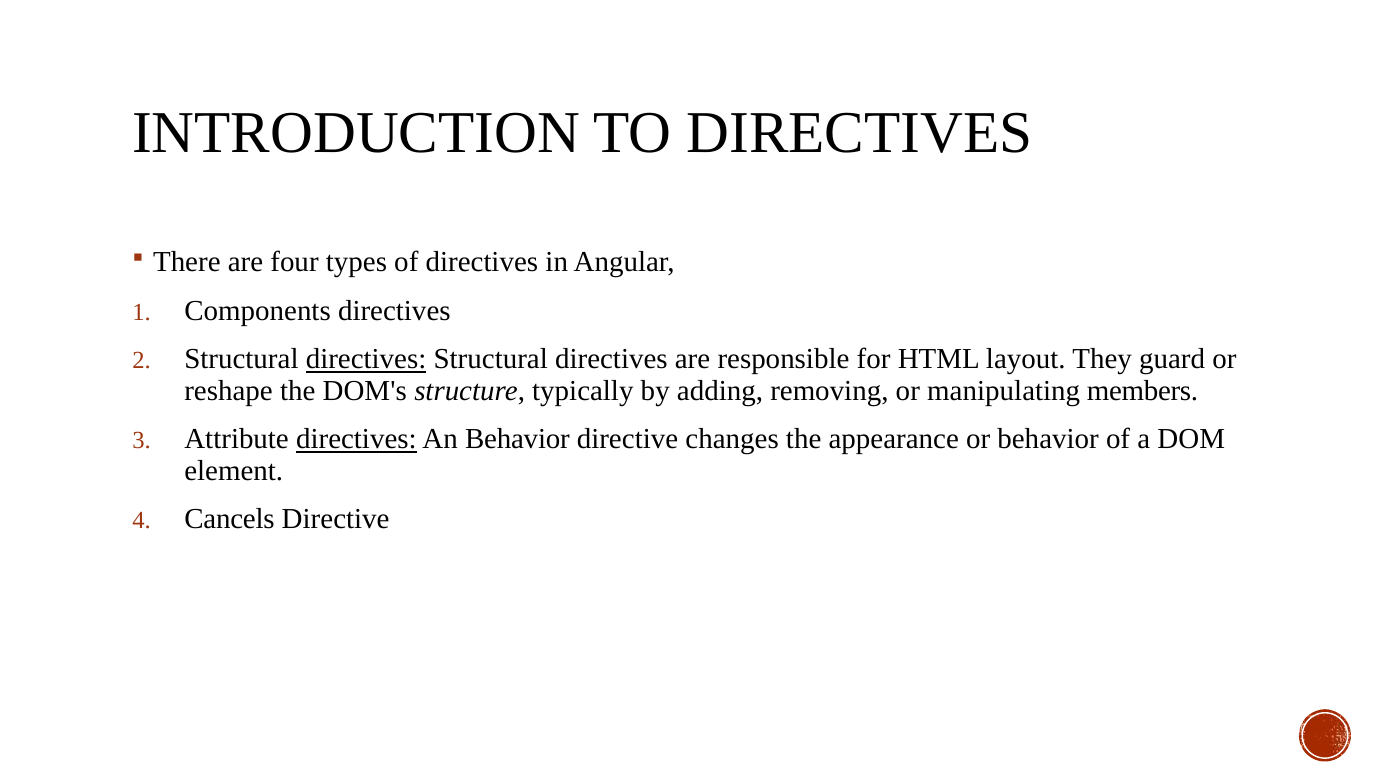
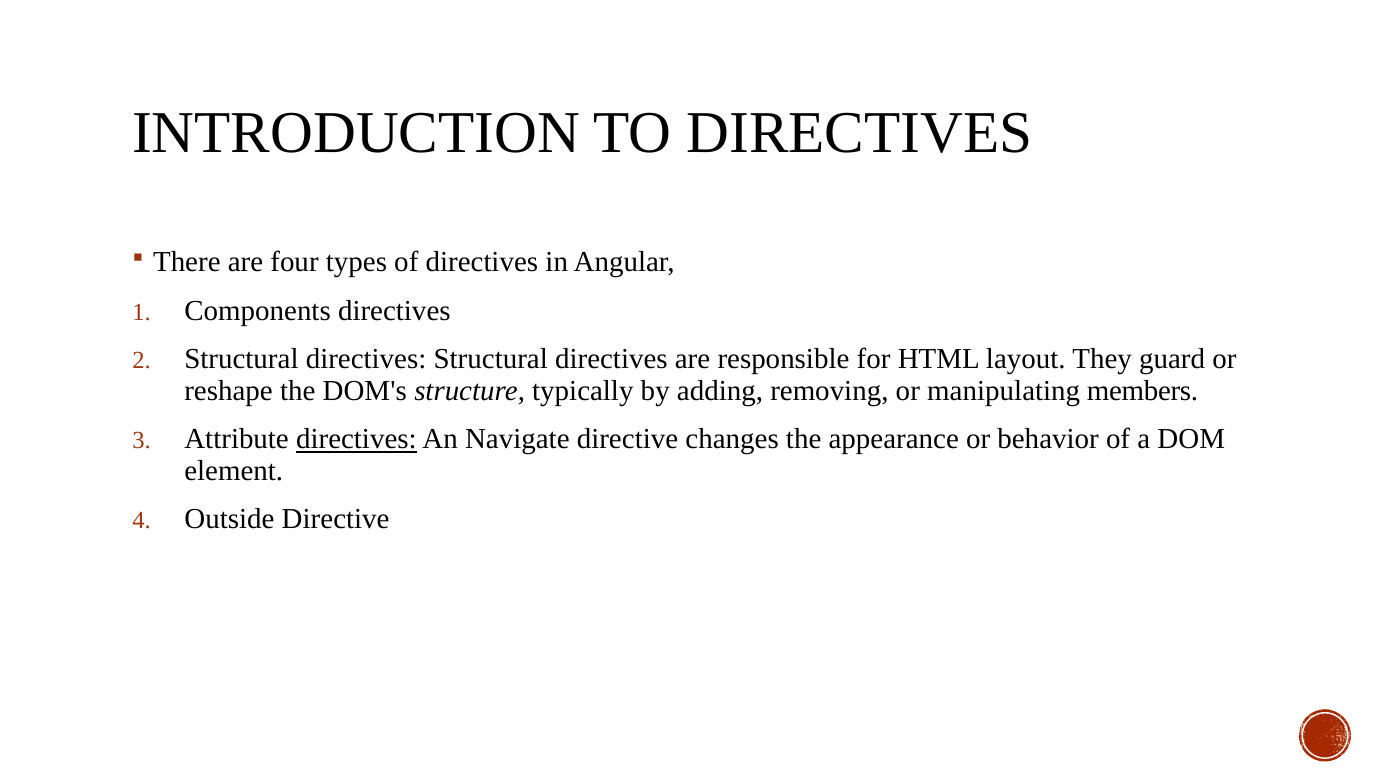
directives at (366, 360) underline: present -> none
An Behavior: Behavior -> Navigate
Cancels: Cancels -> Outside
